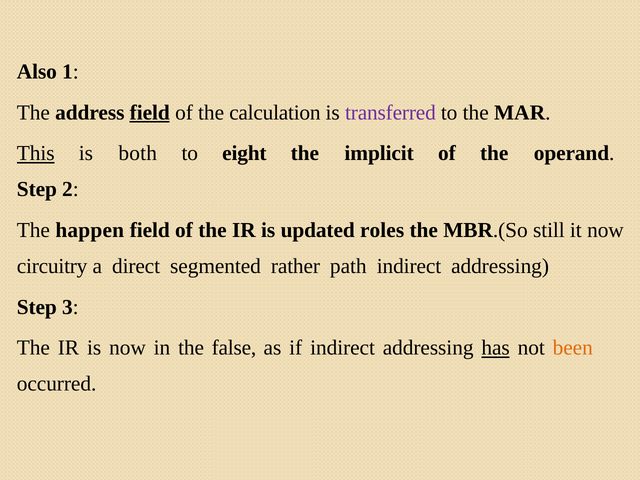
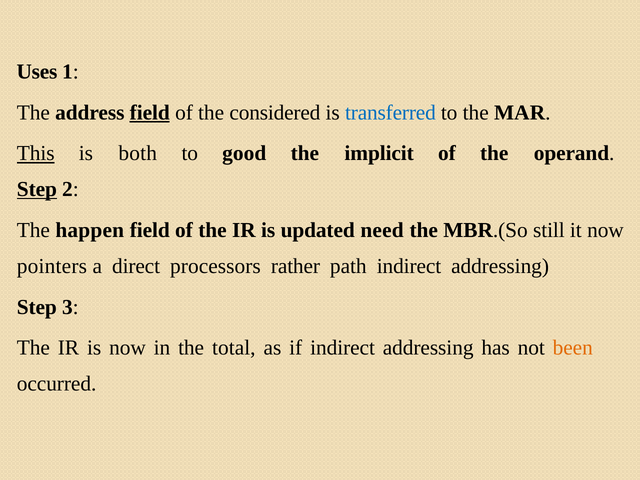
Also: Also -> Uses
calculation: calculation -> considered
transferred colour: purple -> blue
eight: eight -> good
Step at (37, 189) underline: none -> present
roles: roles -> need
circuitry: circuitry -> pointers
segmented: segmented -> processors
false: false -> total
has underline: present -> none
